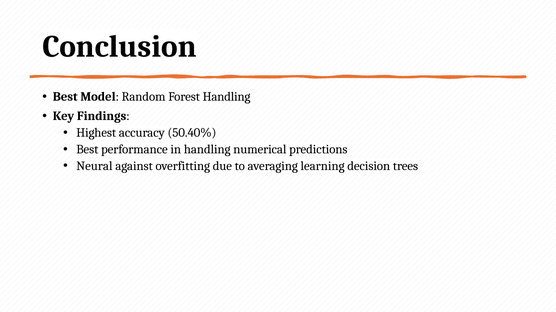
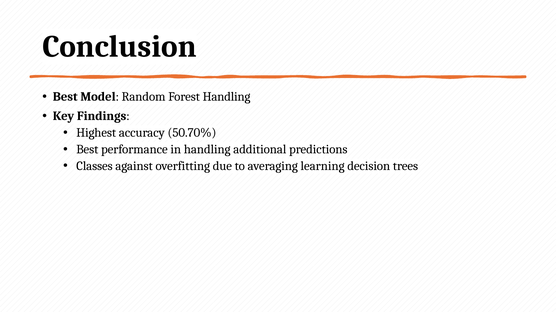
50.40%: 50.40% -> 50.70%
numerical: numerical -> additional
Neural: Neural -> Classes
